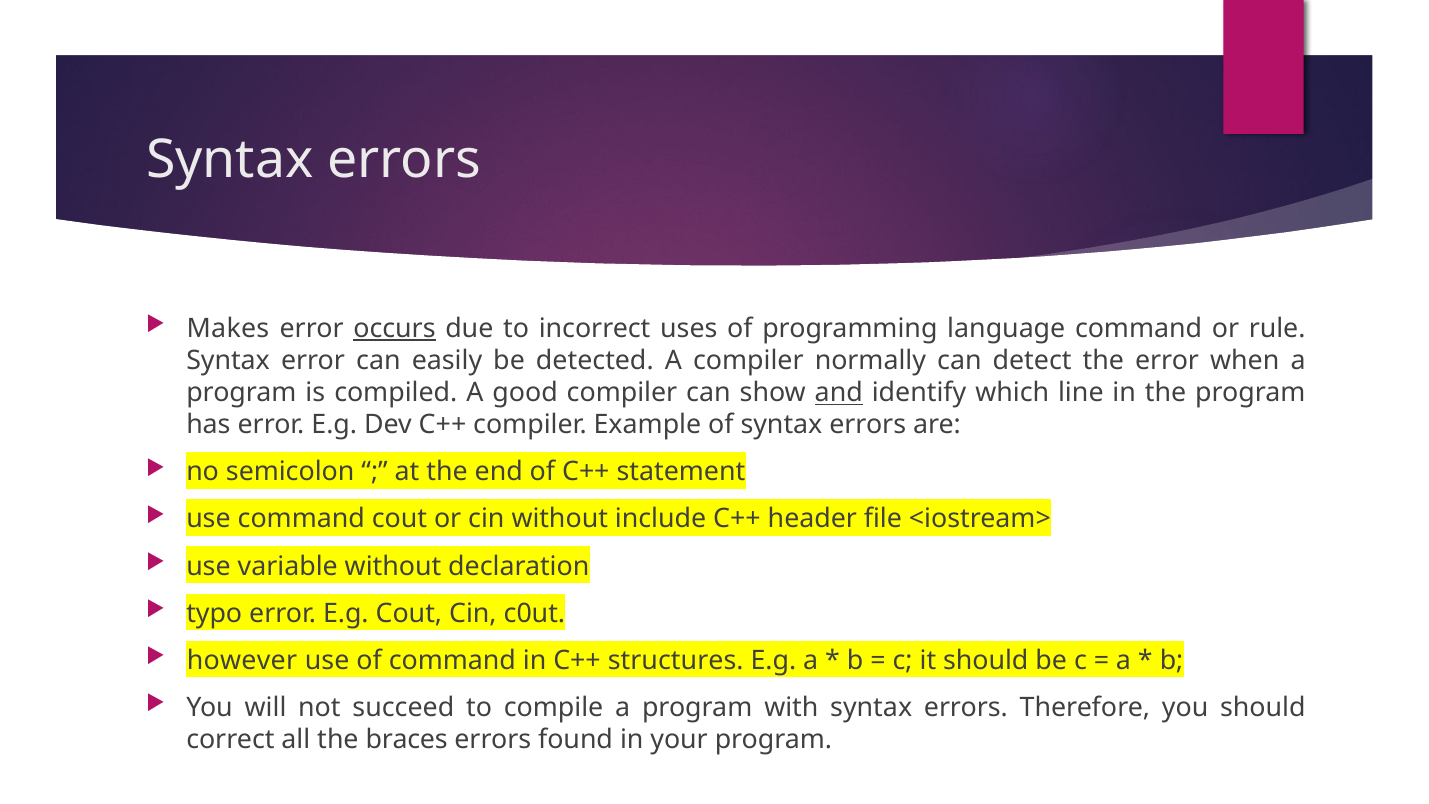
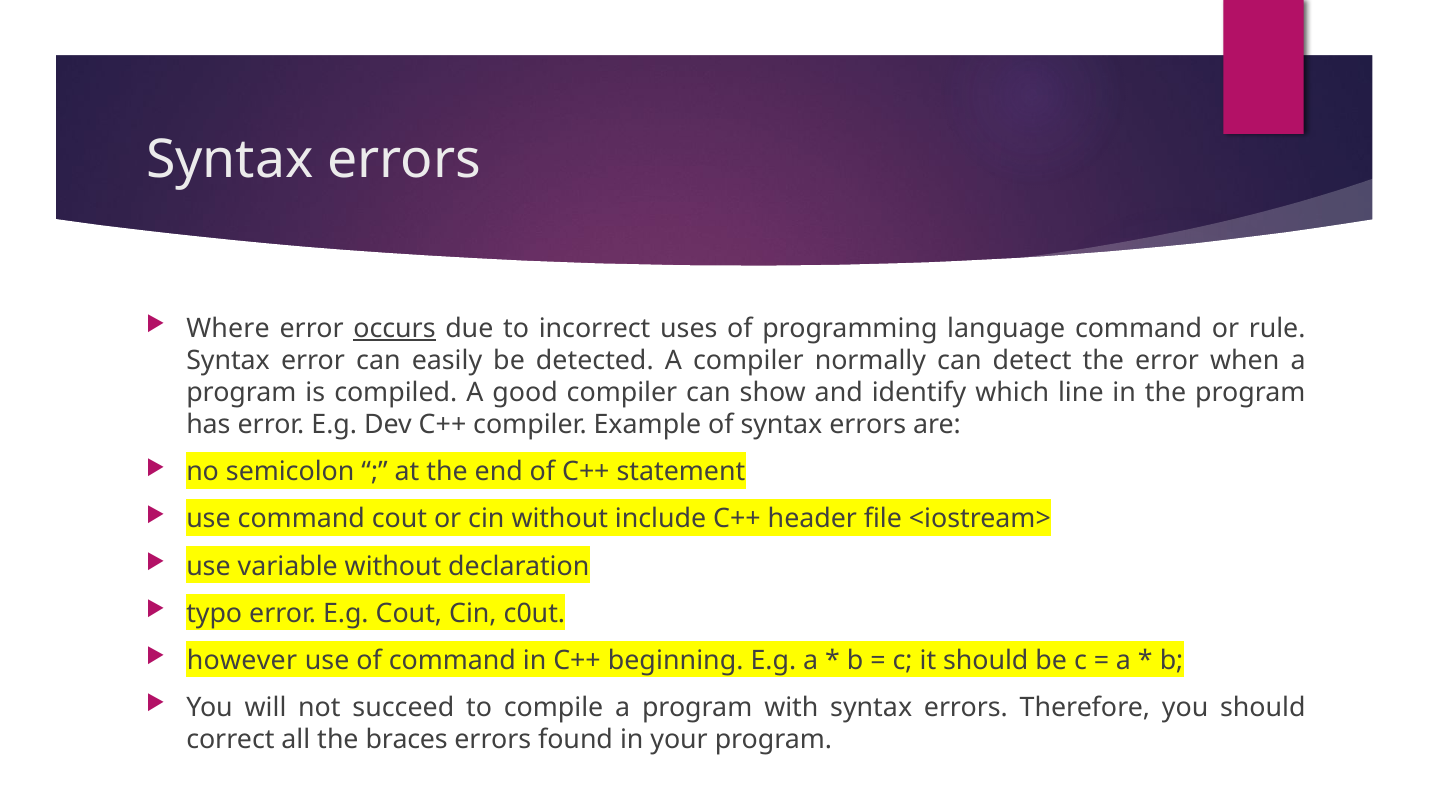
Makes: Makes -> Where
and underline: present -> none
structures: structures -> beginning
